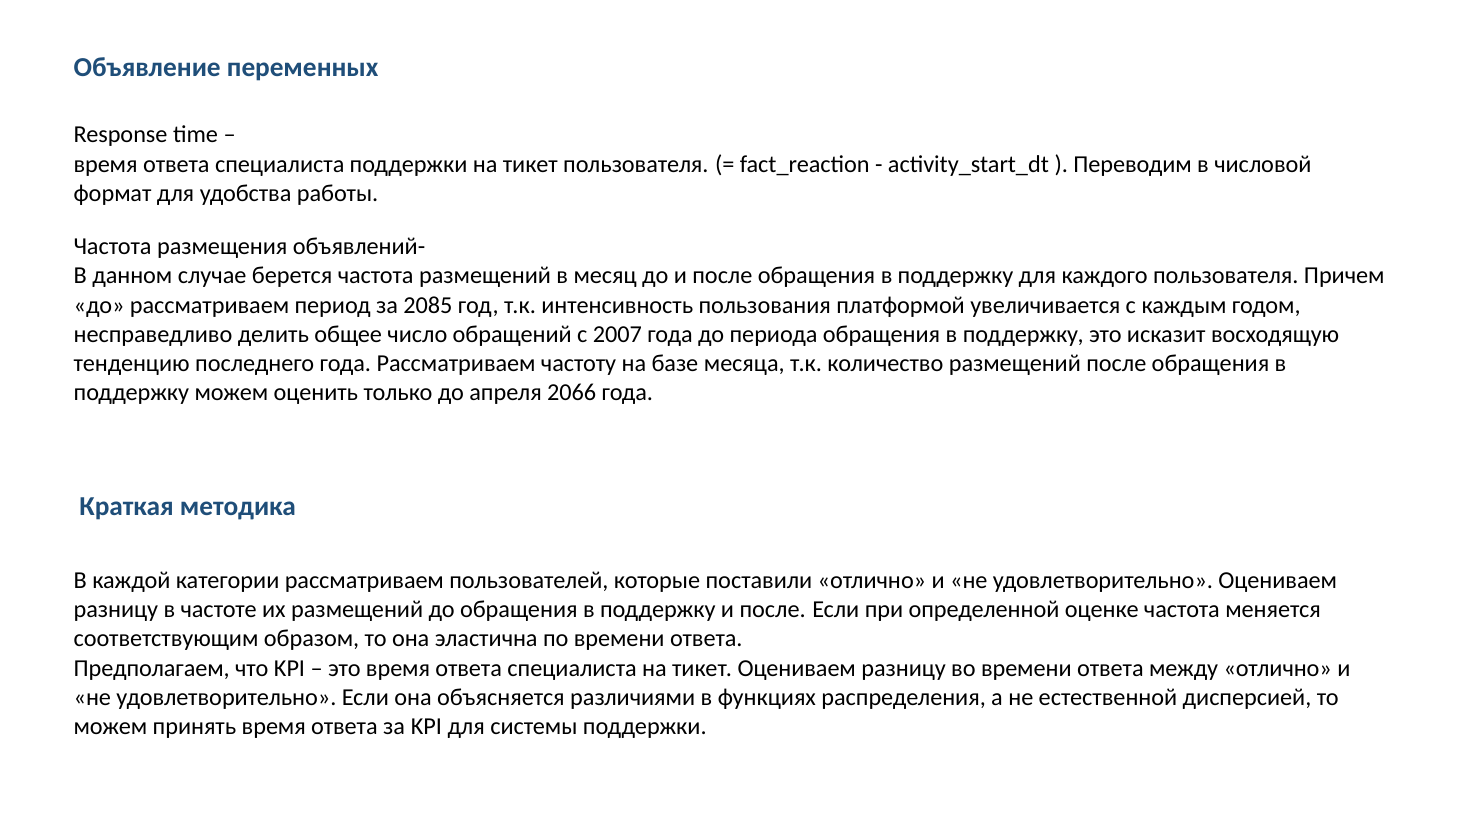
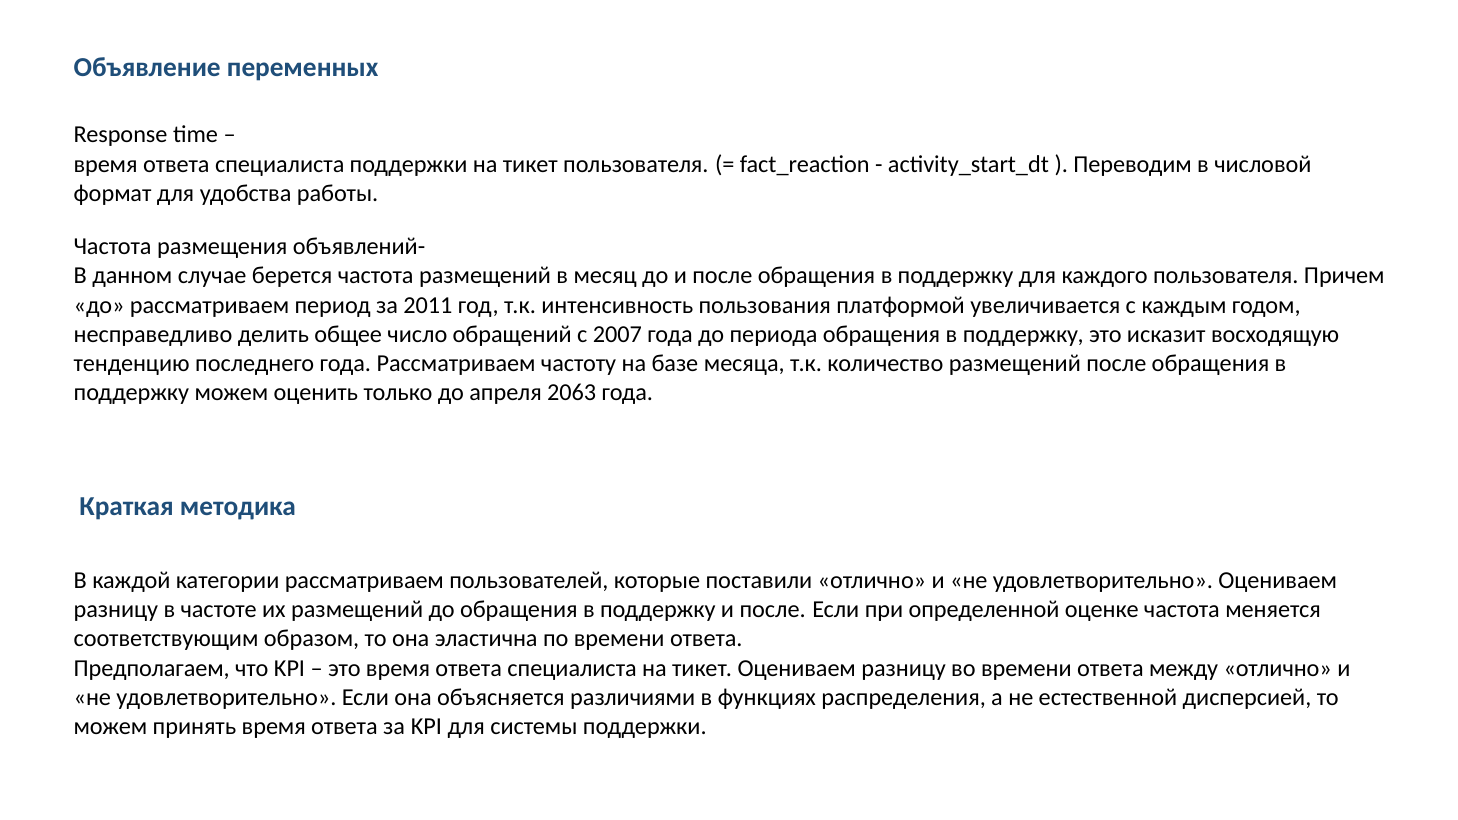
2085: 2085 -> 2011
2066: 2066 -> 2063
